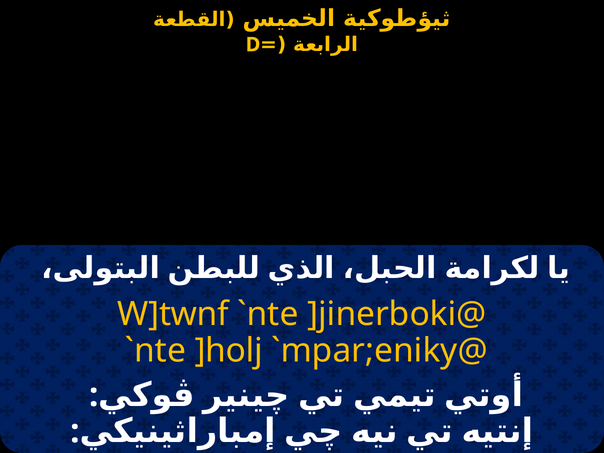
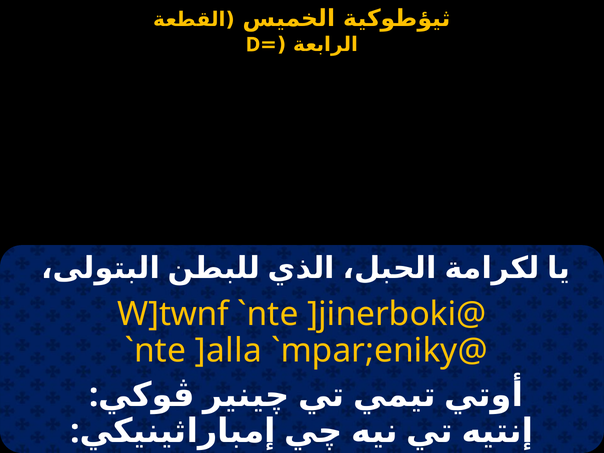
]holj: ]holj -> ]alla
